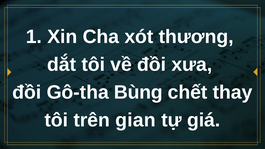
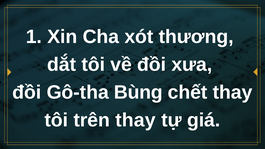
trên gian: gian -> thay
